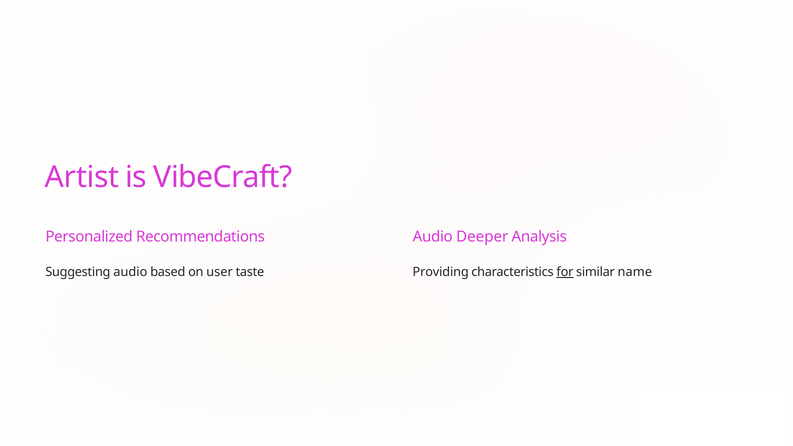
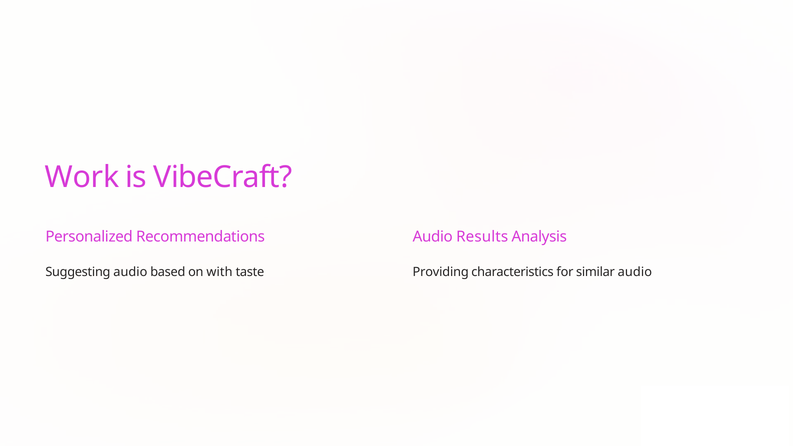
Artist: Artist -> Work
Deeper: Deeper -> Results
user: user -> with
for underline: present -> none
similar name: name -> audio
